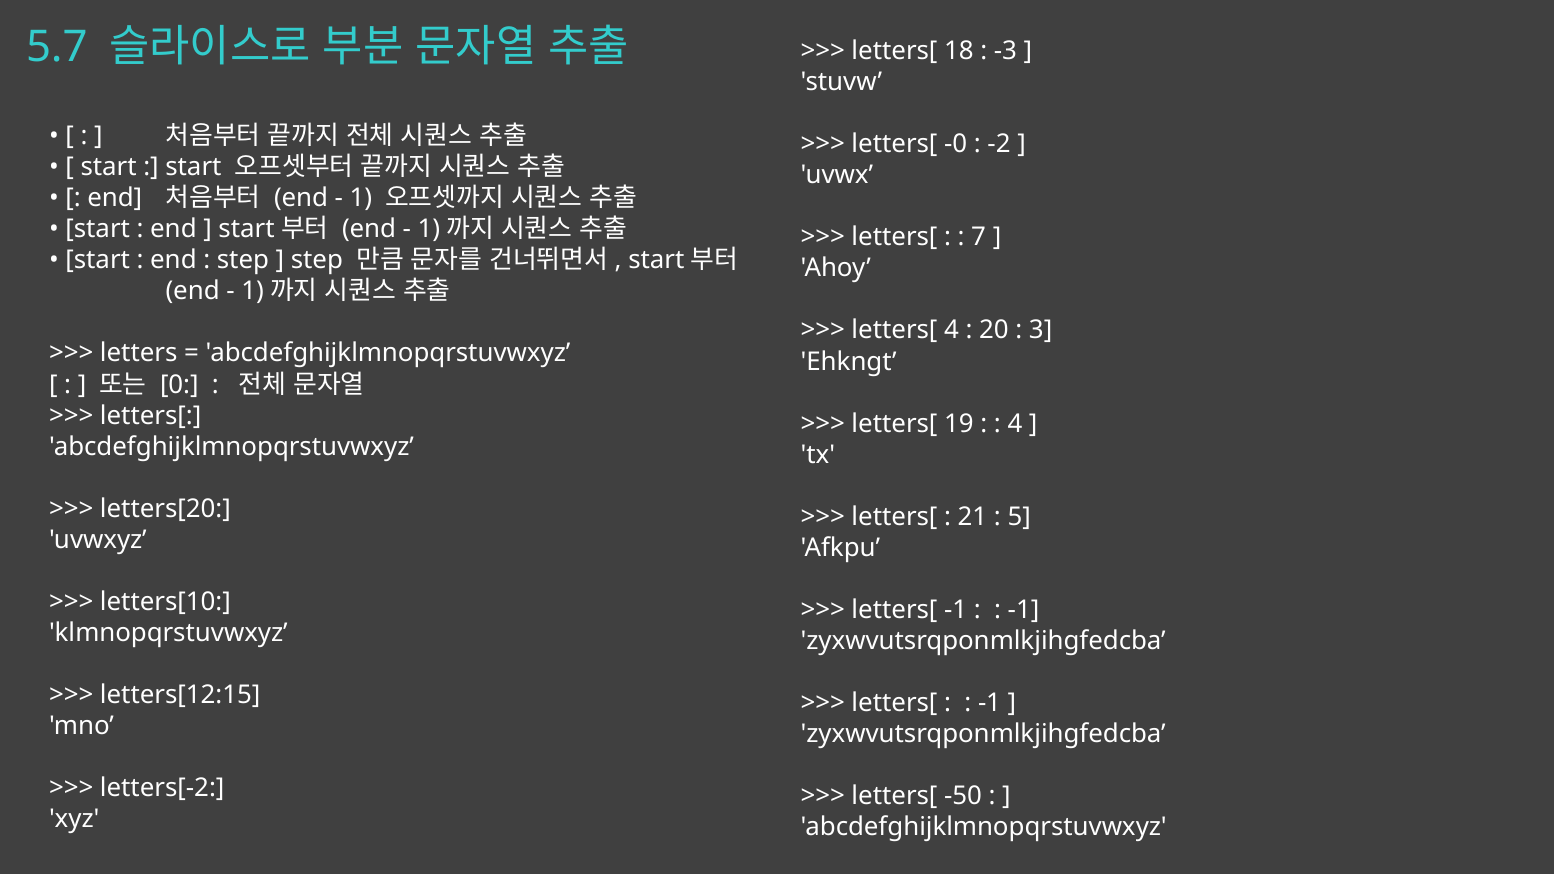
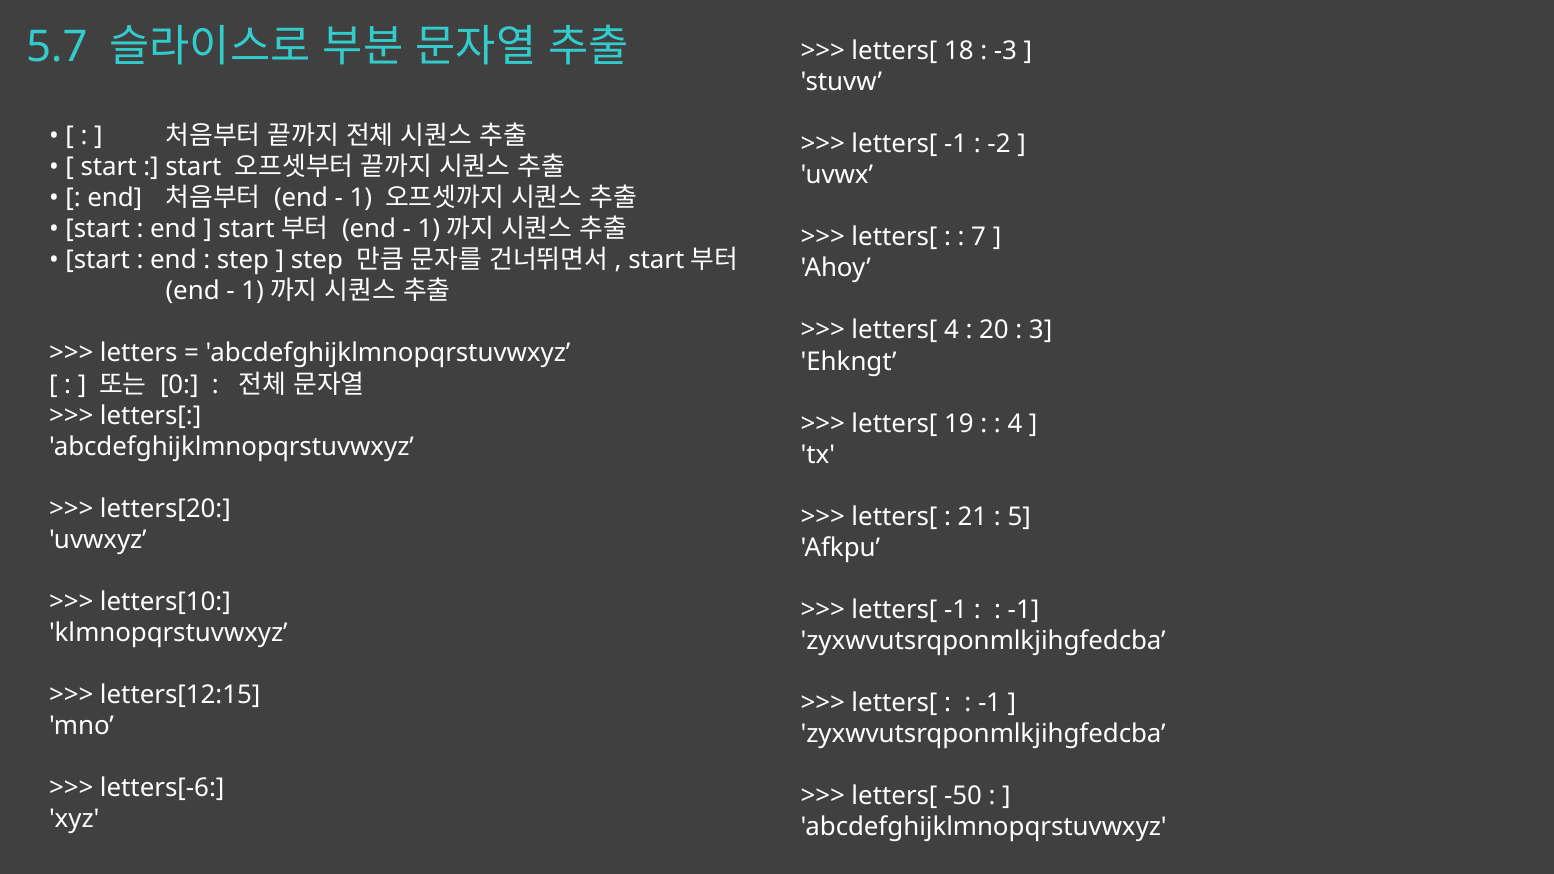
-0 at (956, 144): -0 -> -1
letters[-2: letters[-2 -> letters[-6
